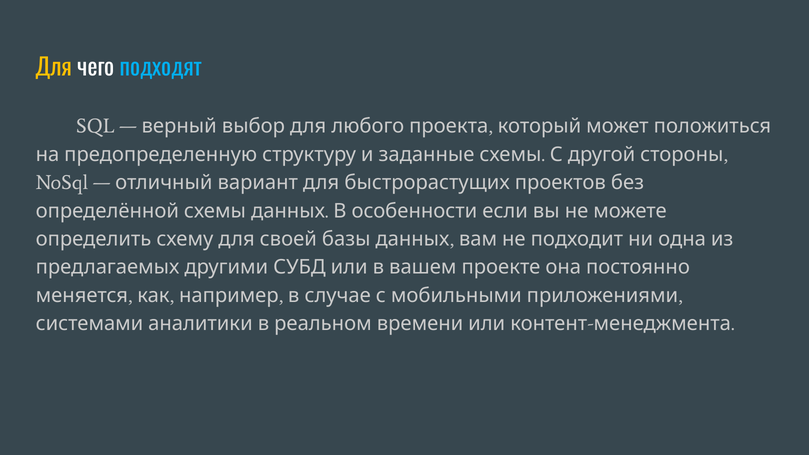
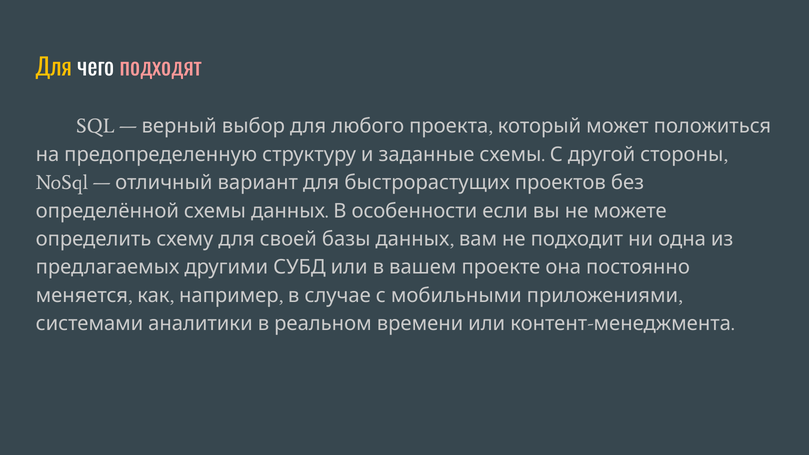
подходят colour: light blue -> pink
